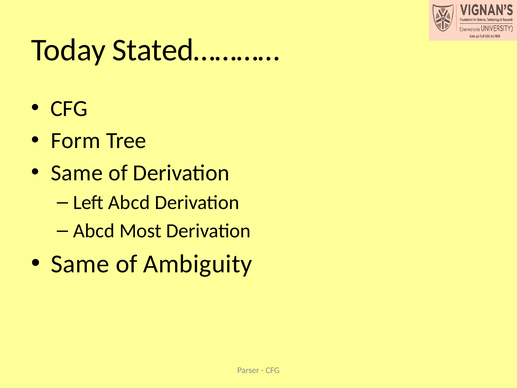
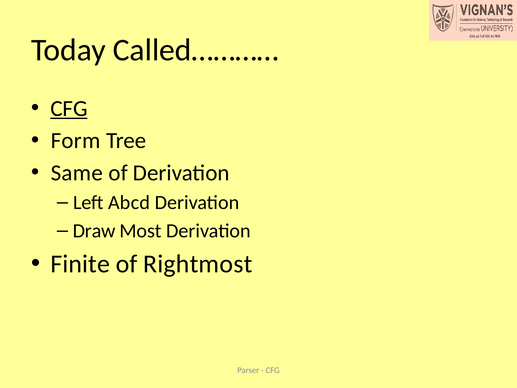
Stated…………: Stated………… -> Called…………
CFG at (69, 108) underline: none -> present
Abcd at (94, 231): Abcd -> Draw
Same at (80, 264): Same -> Finite
Ambiguity: Ambiguity -> Rightmost
